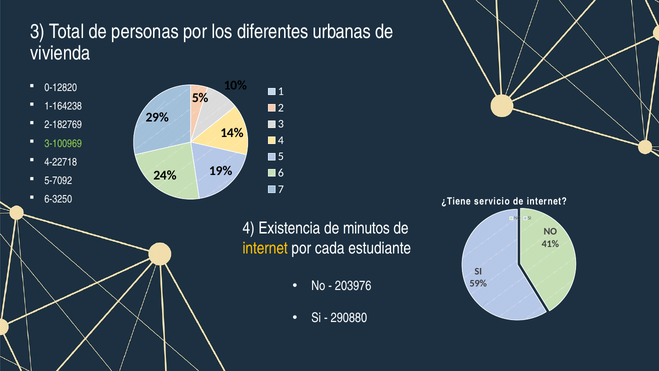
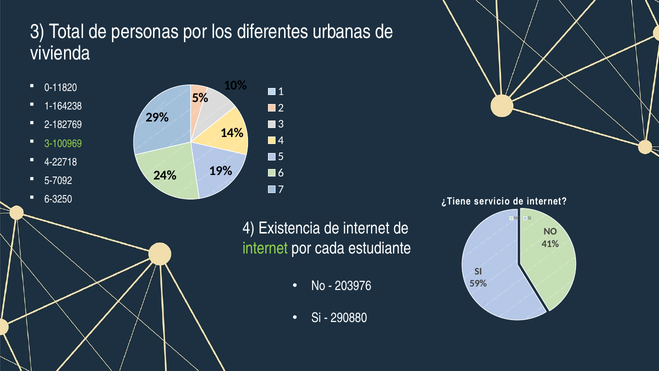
0-12820: 0-12820 -> 0-11820
Existencia de minutos: minutos -> internet
internet at (265, 248) colour: yellow -> light green
